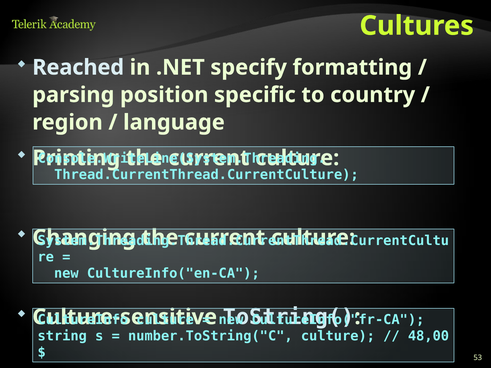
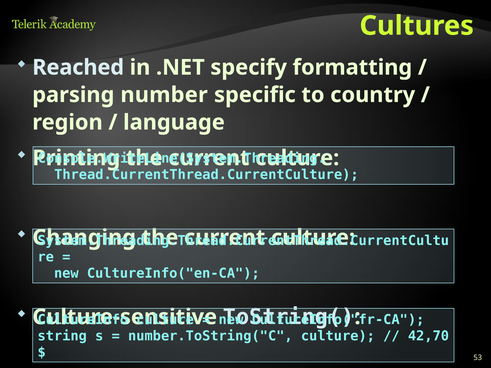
position: position -> number
48,00: 48,00 -> 42,70
